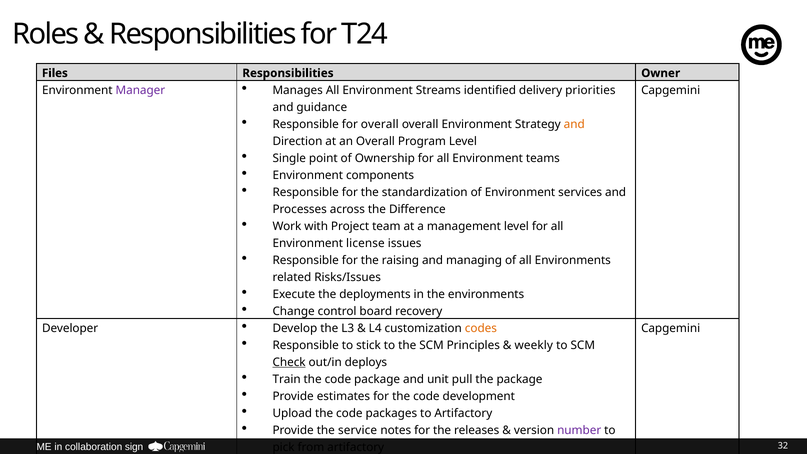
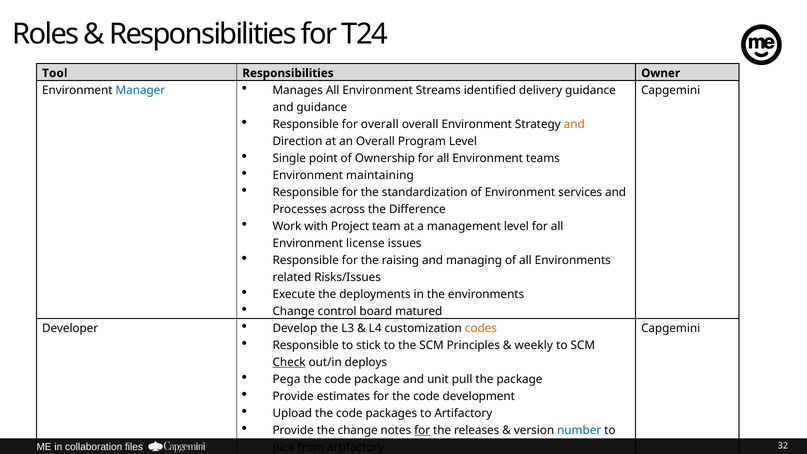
Files: Files -> Tool
Manager colour: purple -> blue
delivery priorities: priorities -> guidance
components: components -> maintaining
recovery: recovery -> matured
Train: Train -> Pega
the service: service -> change
for at (422, 430) underline: none -> present
number colour: purple -> blue
sign: sign -> files
